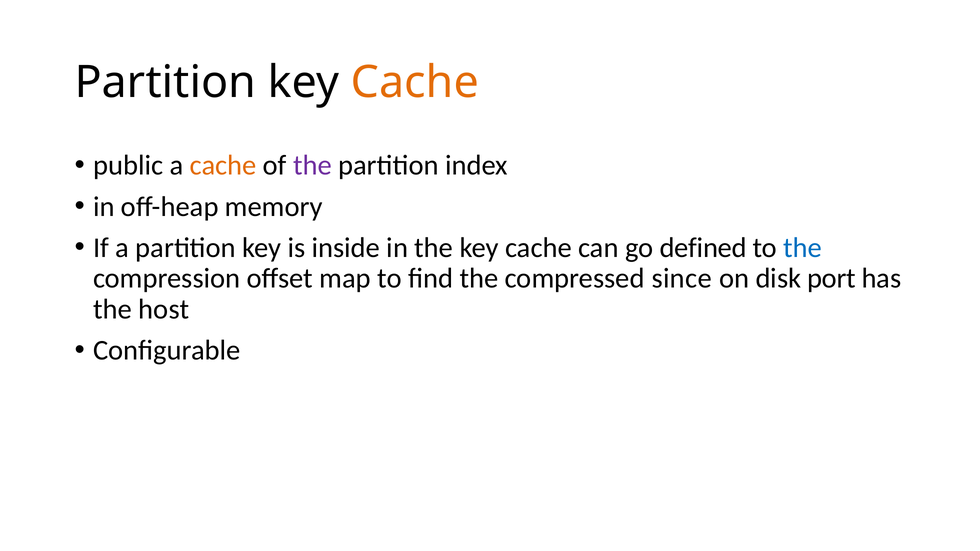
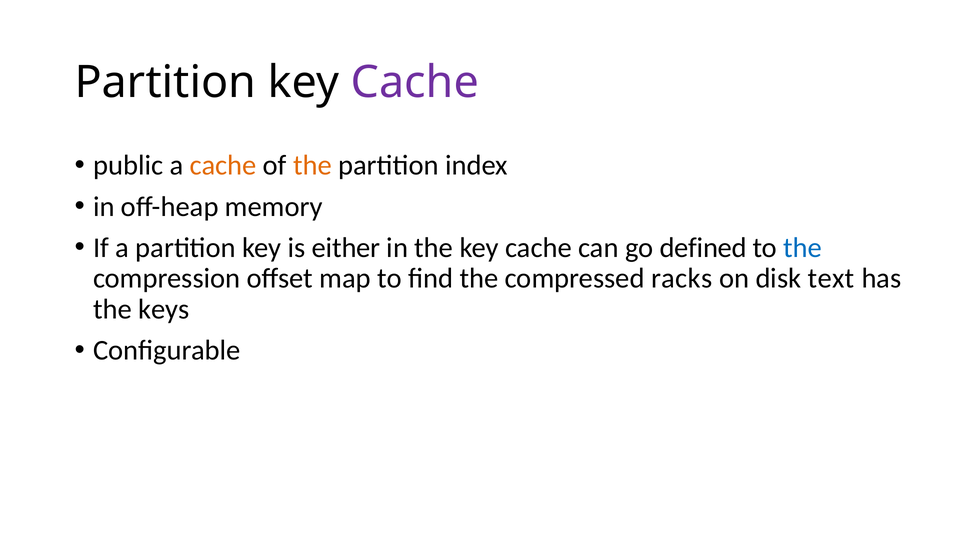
Cache at (415, 82) colour: orange -> purple
the at (312, 166) colour: purple -> orange
inside: inside -> either
since: since -> racks
port: port -> text
host: host -> keys
